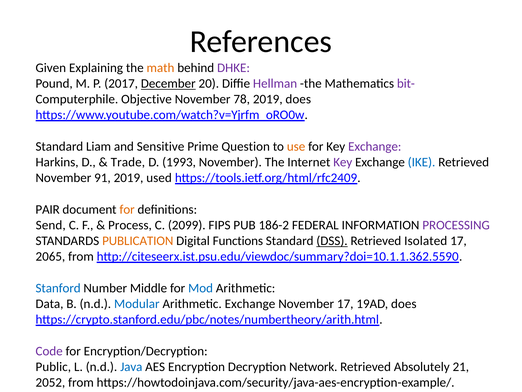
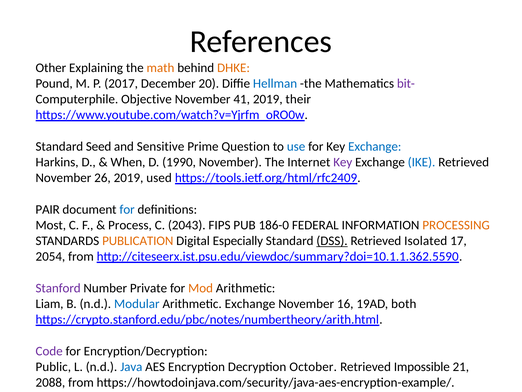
Given: Given -> Other
DHKE colour: purple -> orange
December underline: present -> none
Hellman colour: purple -> blue
78: 78 -> 41
2019 does: does -> their
Liam: Liam -> Seed
use colour: orange -> blue
Exchange at (375, 146) colour: purple -> blue
Trade: Trade -> When
1993: 1993 -> 1990
91: 91 -> 26
for at (127, 209) colour: orange -> blue
Send: Send -> Most
2099: 2099 -> 2043
186-2: 186-2 -> 186-0
PROCESSING colour: purple -> orange
Functions: Functions -> Especially
2065: 2065 -> 2054
Stanford colour: blue -> purple
Middle: Middle -> Private
Mod colour: blue -> orange
Data: Data -> Liam
November 17: 17 -> 16
19AD does: does -> both
Network: Network -> October
Absolutely: Absolutely -> Impossible
2052: 2052 -> 2088
